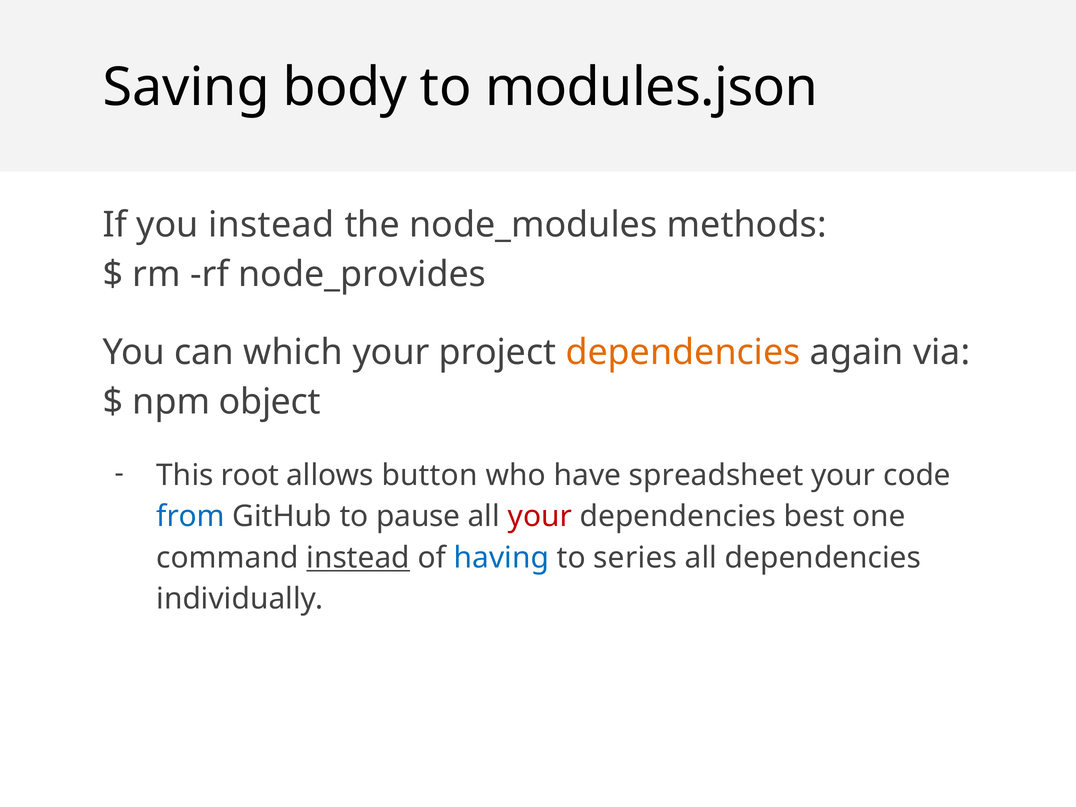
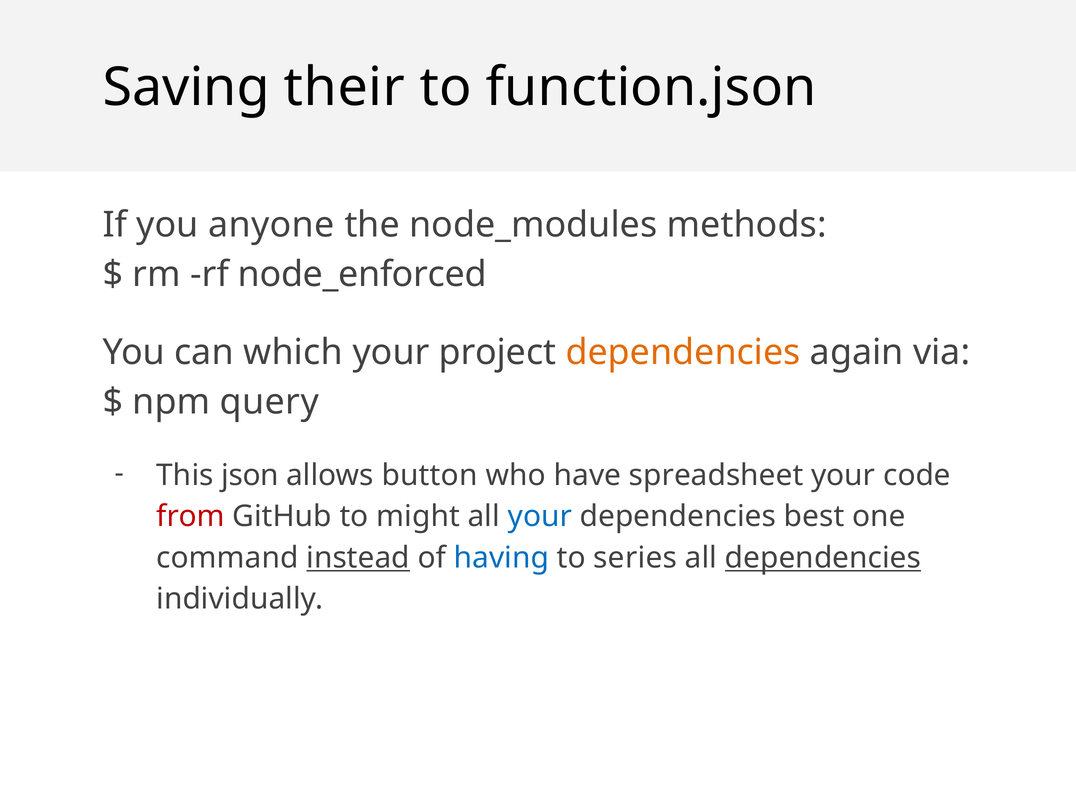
body: body -> their
modules.json: modules.json -> function.json
you instead: instead -> anyone
node_provides: node_provides -> node_enforced
object: object -> query
root: root -> json
from colour: blue -> red
pause: pause -> might
your at (540, 517) colour: red -> blue
dependencies at (823, 558) underline: none -> present
